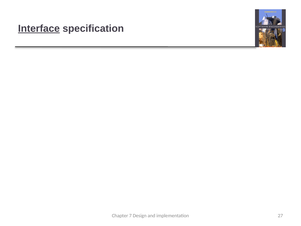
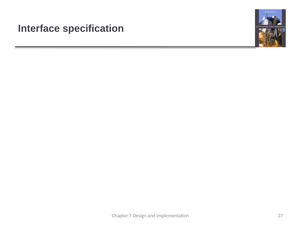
Interface at (39, 29) underline: present -> none
